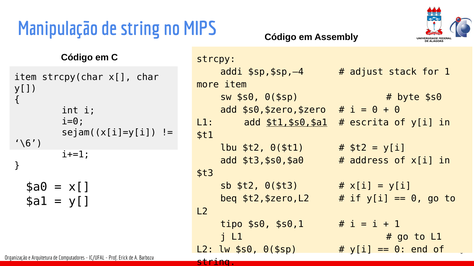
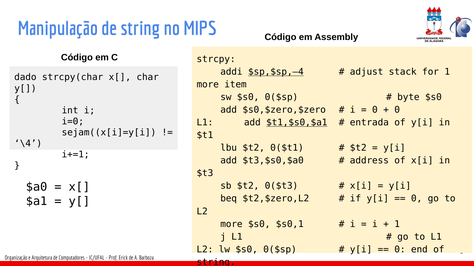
$sp,$sp,–4 underline: none -> present
item at (25, 77): item -> dado
escrita: escrita -> entrada
\6: \6 -> \4
tipo at (231, 225): tipo -> more
